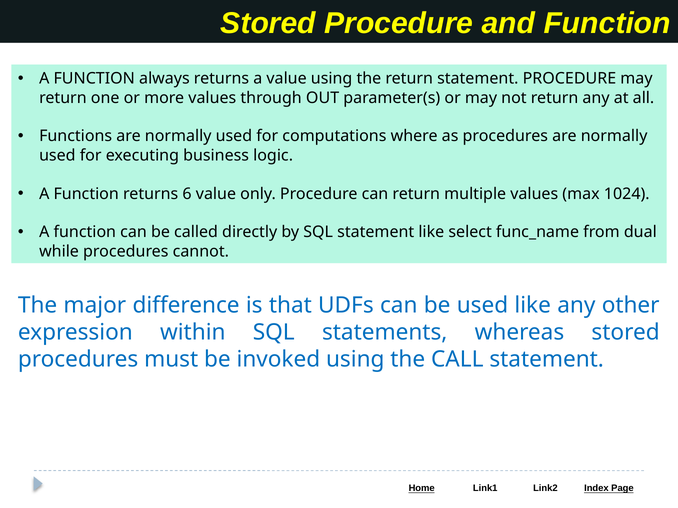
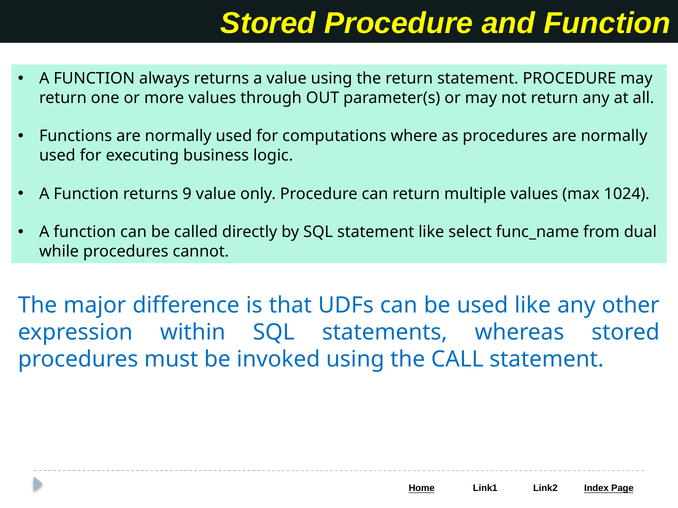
6: 6 -> 9
